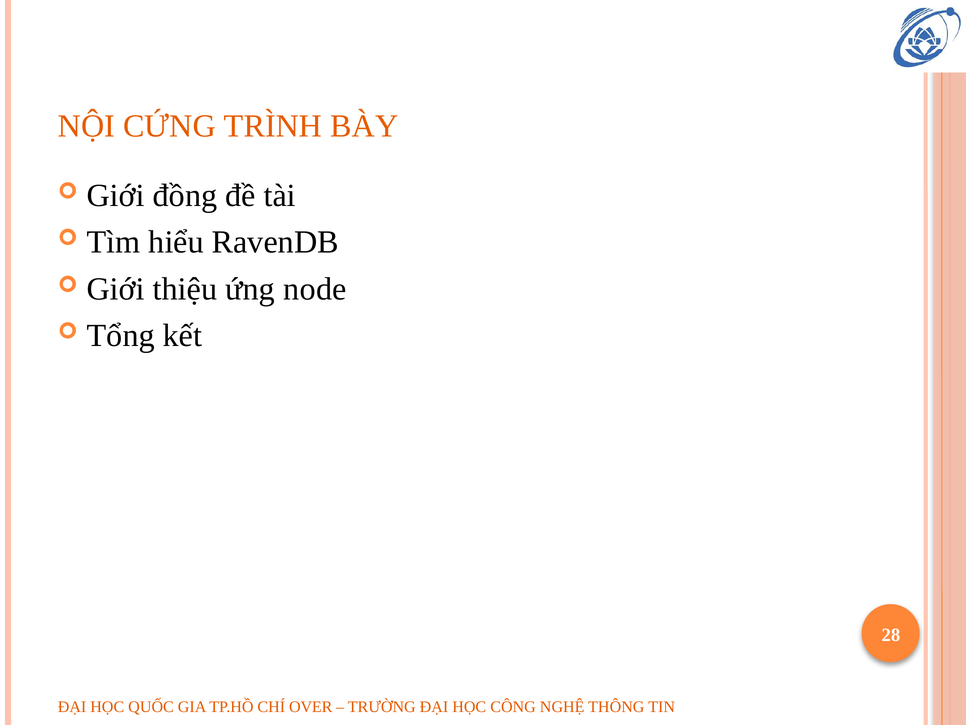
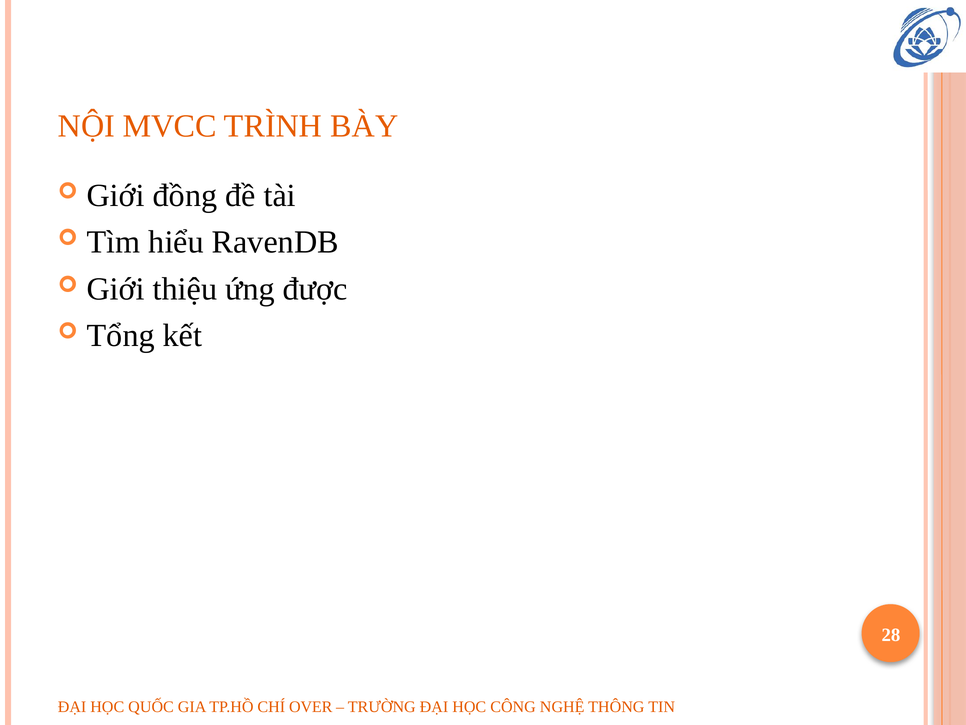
CỨNG: CỨNG -> MVCC
node: node -> được
